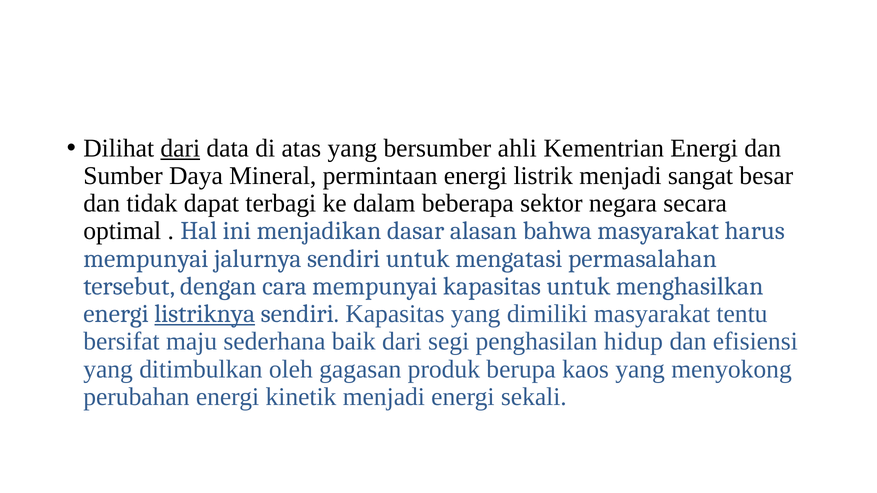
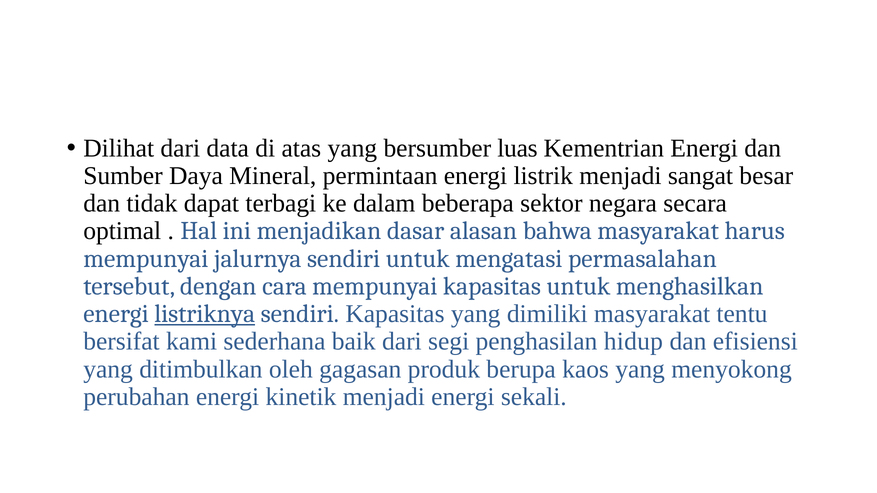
dari at (180, 148) underline: present -> none
ahli: ahli -> luas
maju: maju -> kami
